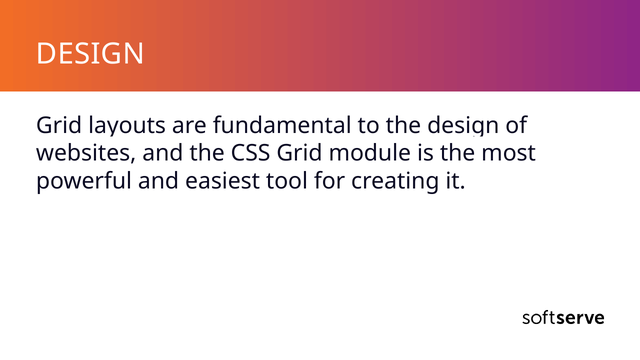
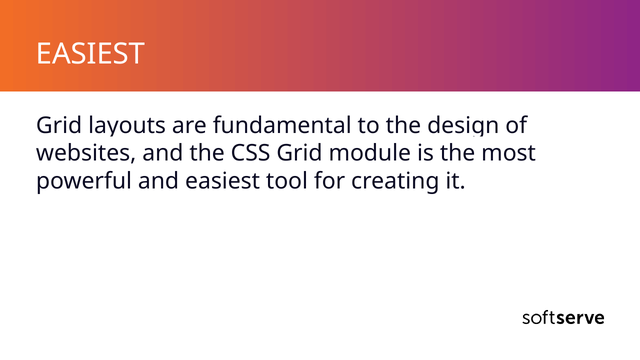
DESIGN at (90, 54): DESIGN -> EASIEST
